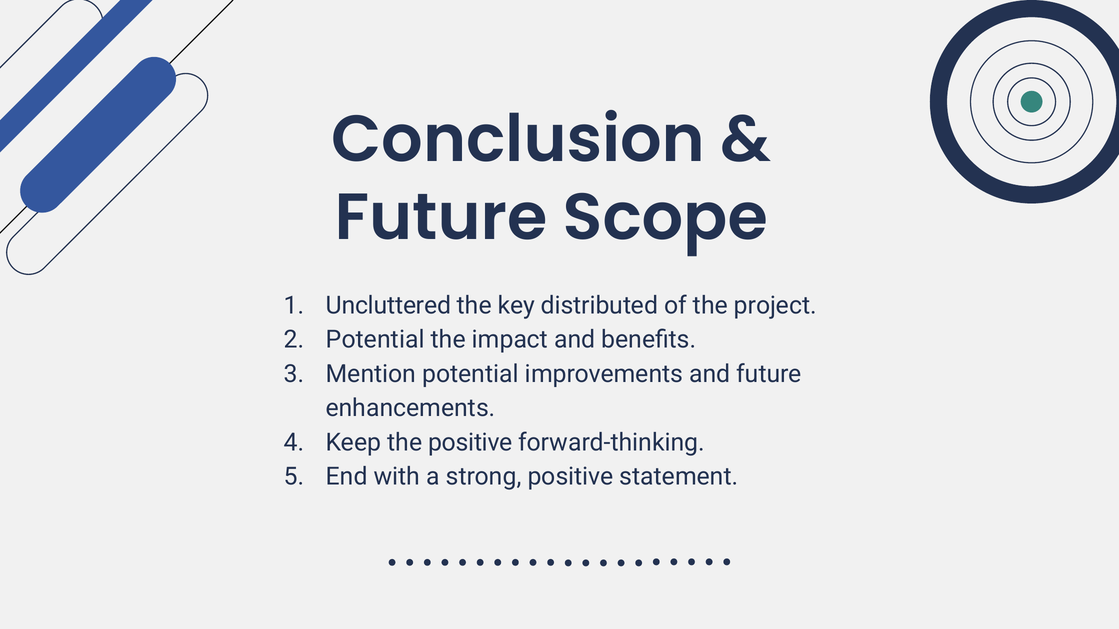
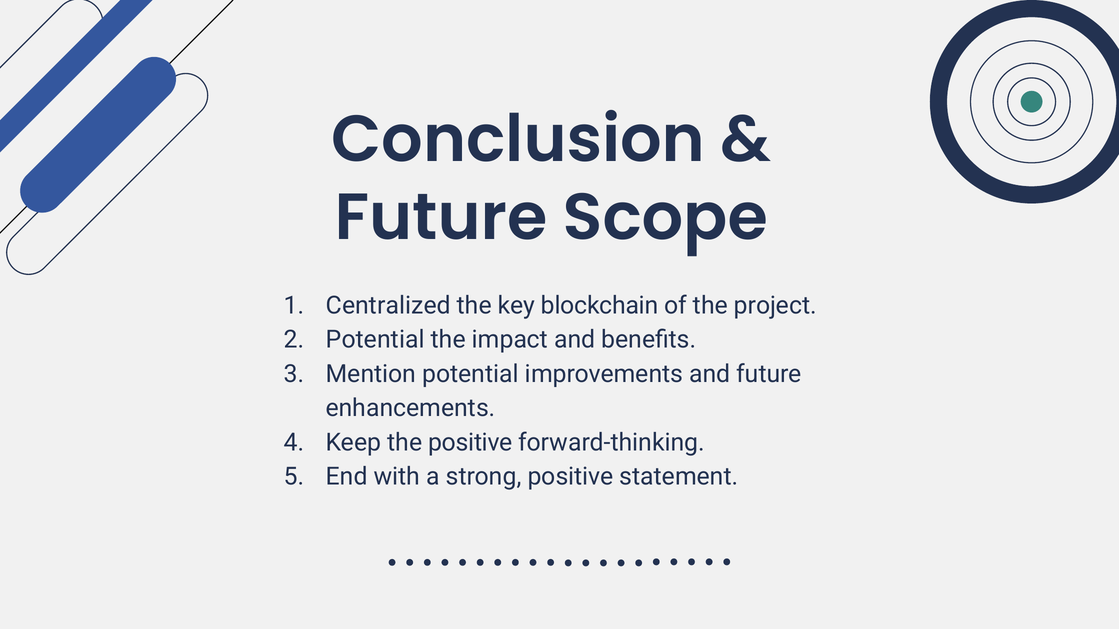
Uncluttered: Uncluttered -> Centralized
distributed: distributed -> blockchain
